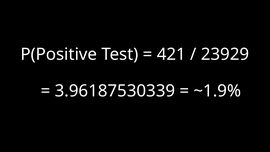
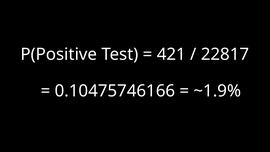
23929: 23929 -> 22817
3.96187530339: 3.96187530339 -> 0.10475746166
